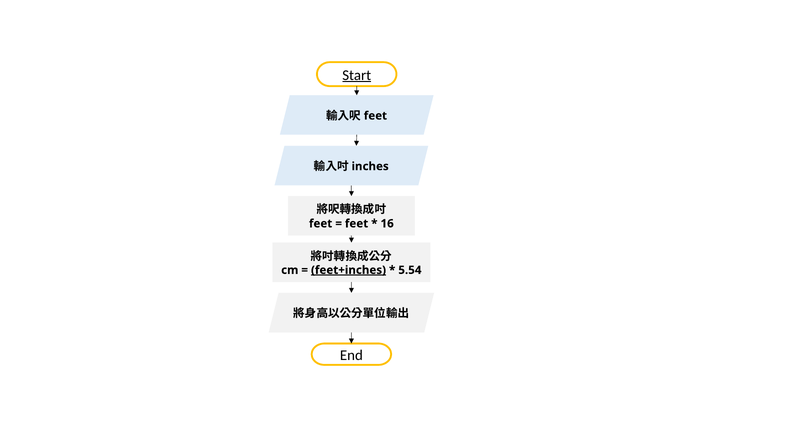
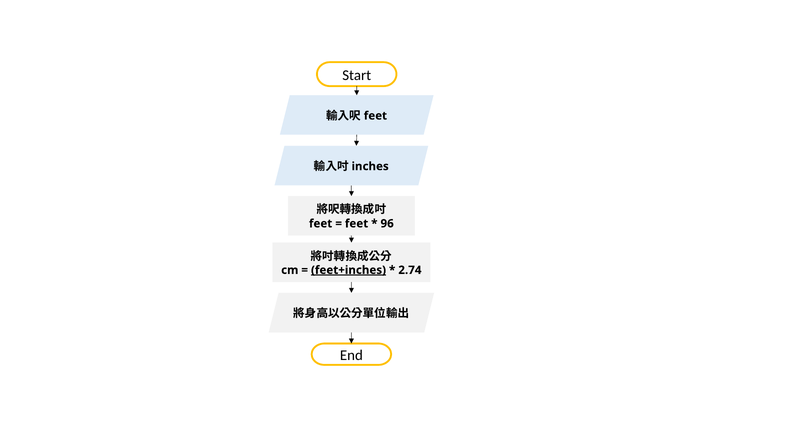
Start underline: present -> none
16: 16 -> 96
5.54: 5.54 -> 2.74
